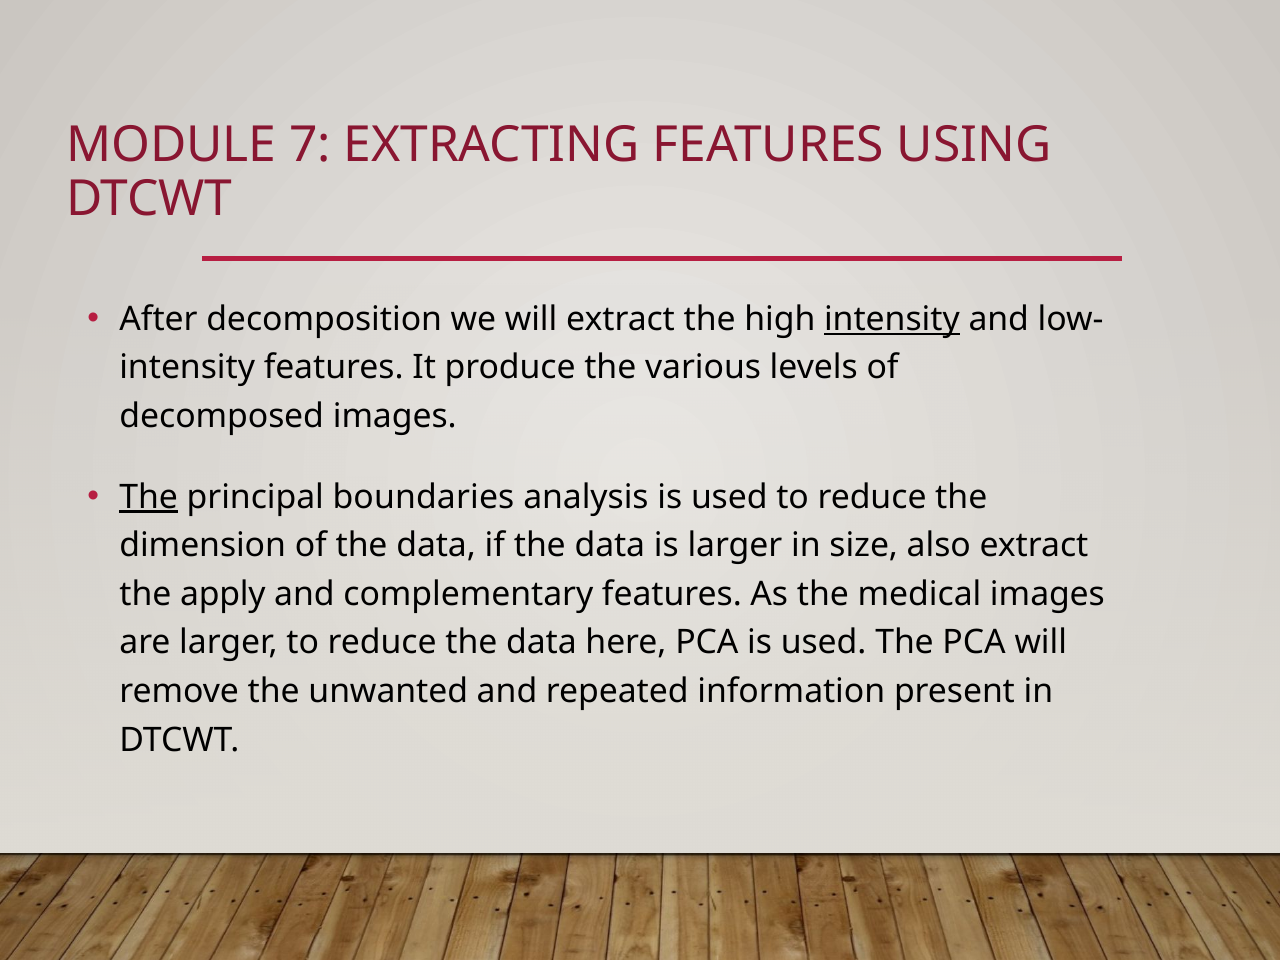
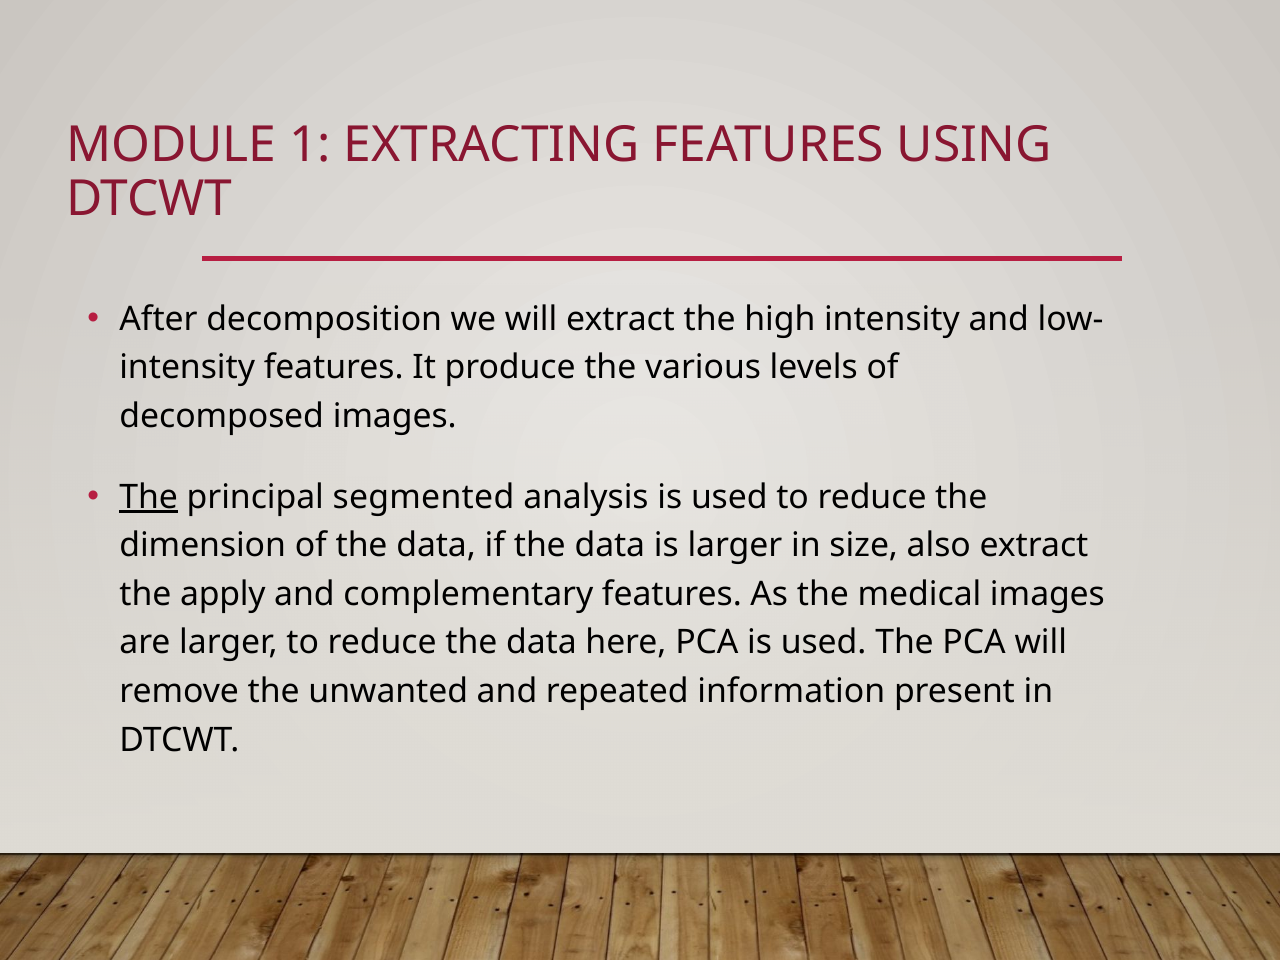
7: 7 -> 1
intensity at (892, 319) underline: present -> none
boundaries: boundaries -> segmented
